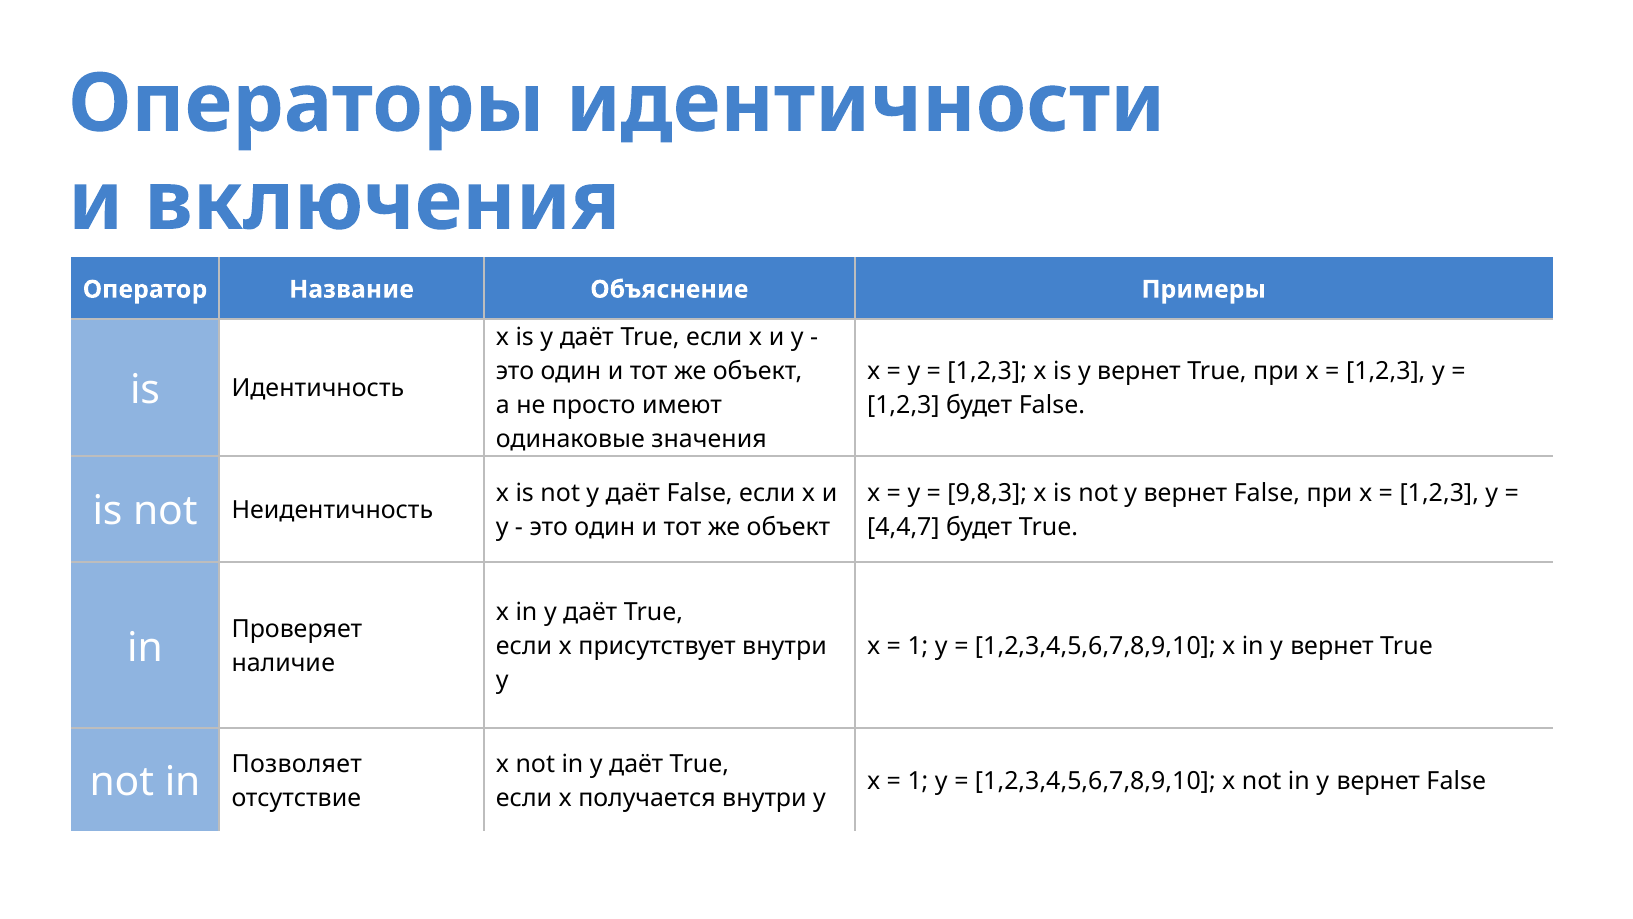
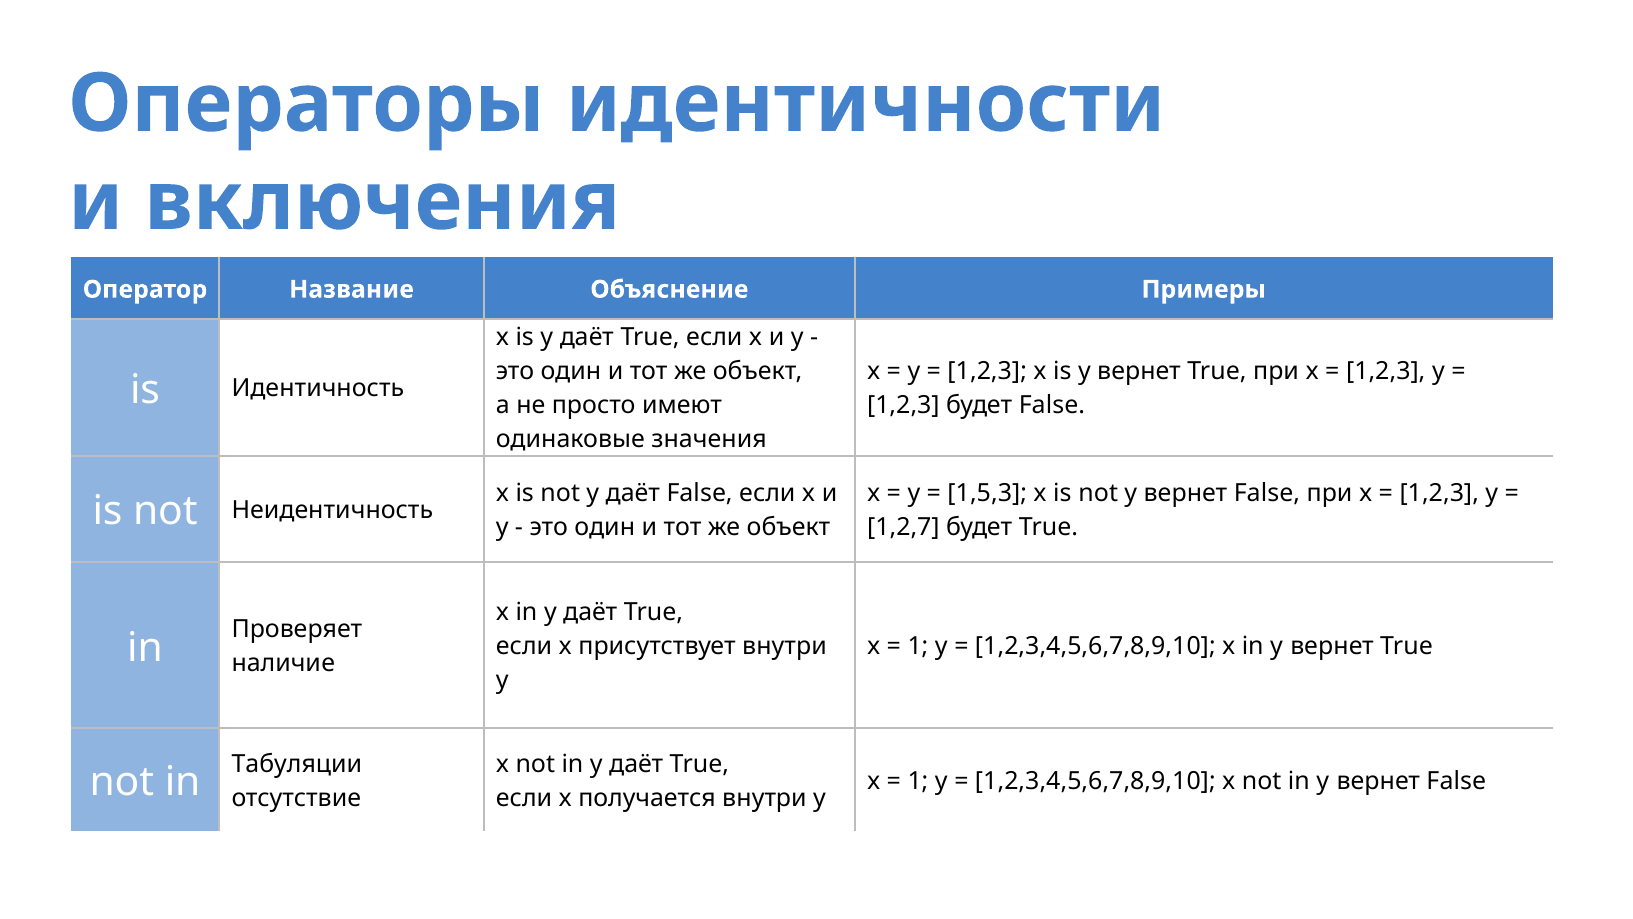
9,8,3: 9,8,3 -> 1,5,3
4,4,7: 4,4,7 -> 1,2,7
Позволяет: Позволяет -> Табуляции
